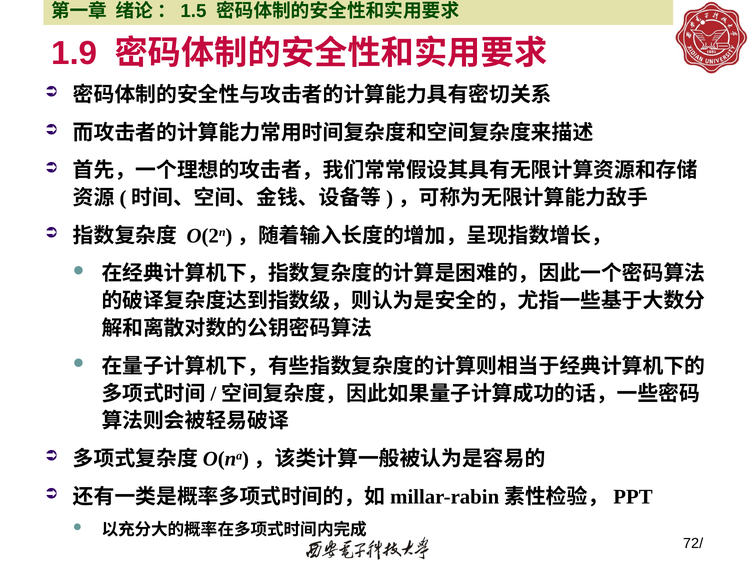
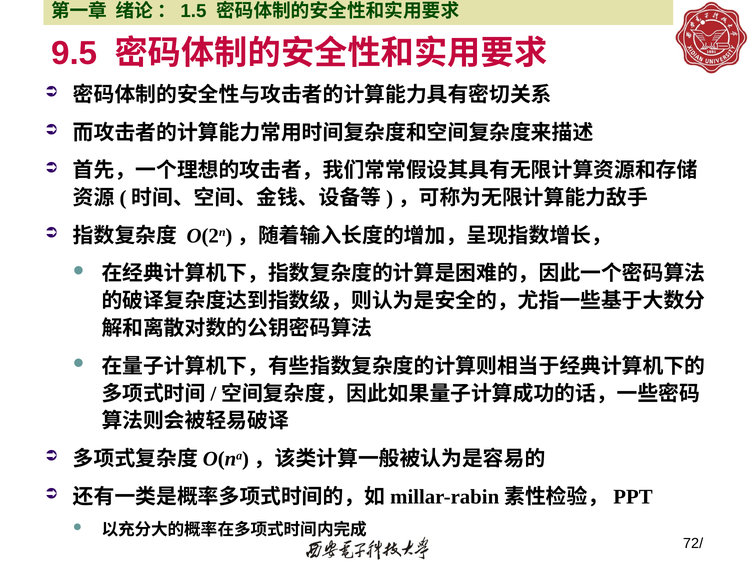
1.9: 1.9 -> 9.5
